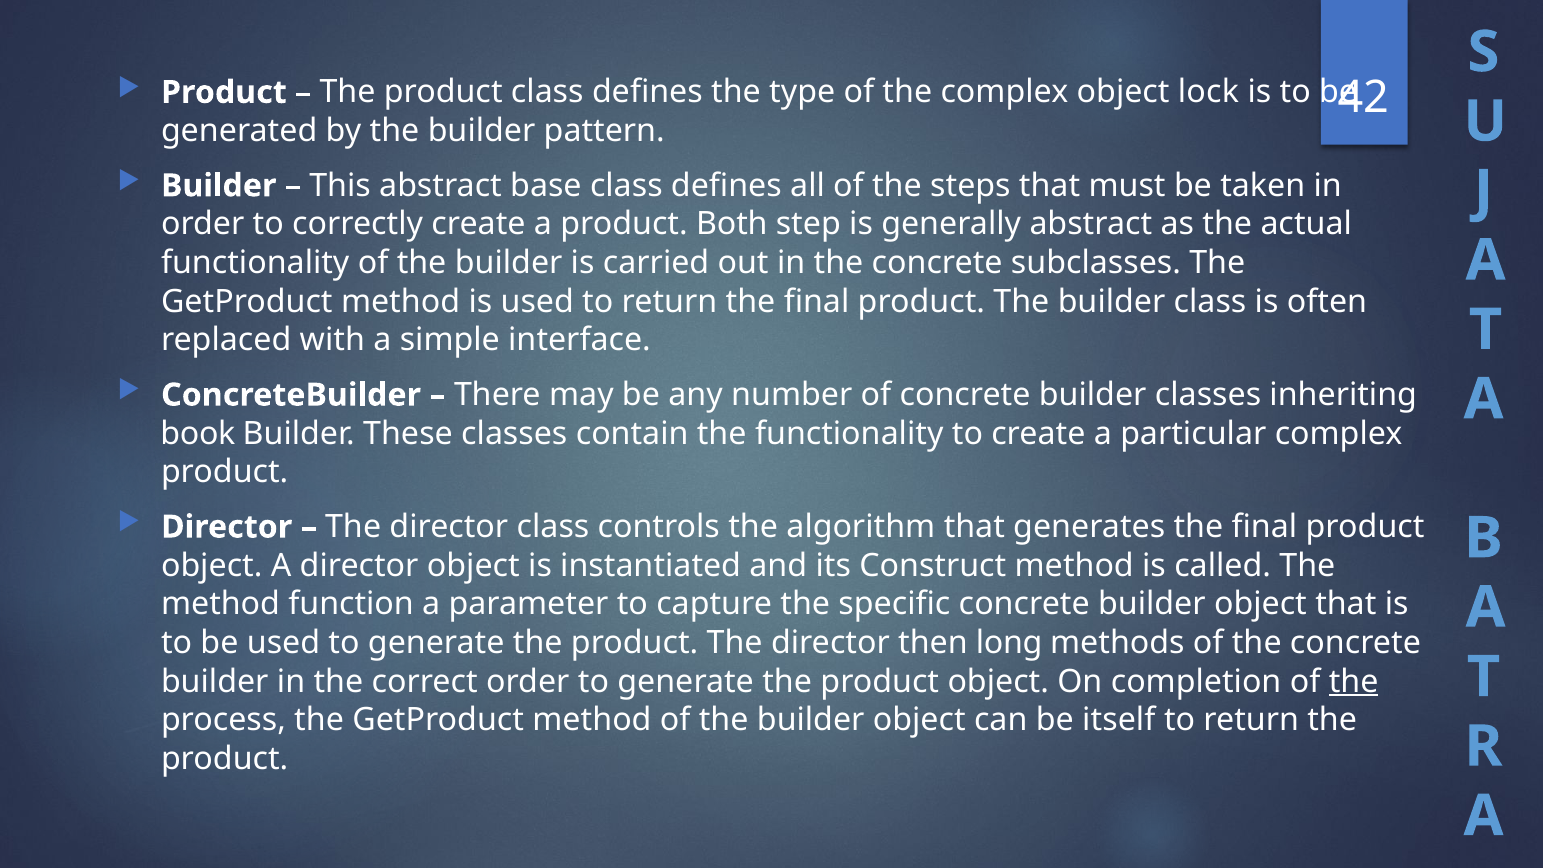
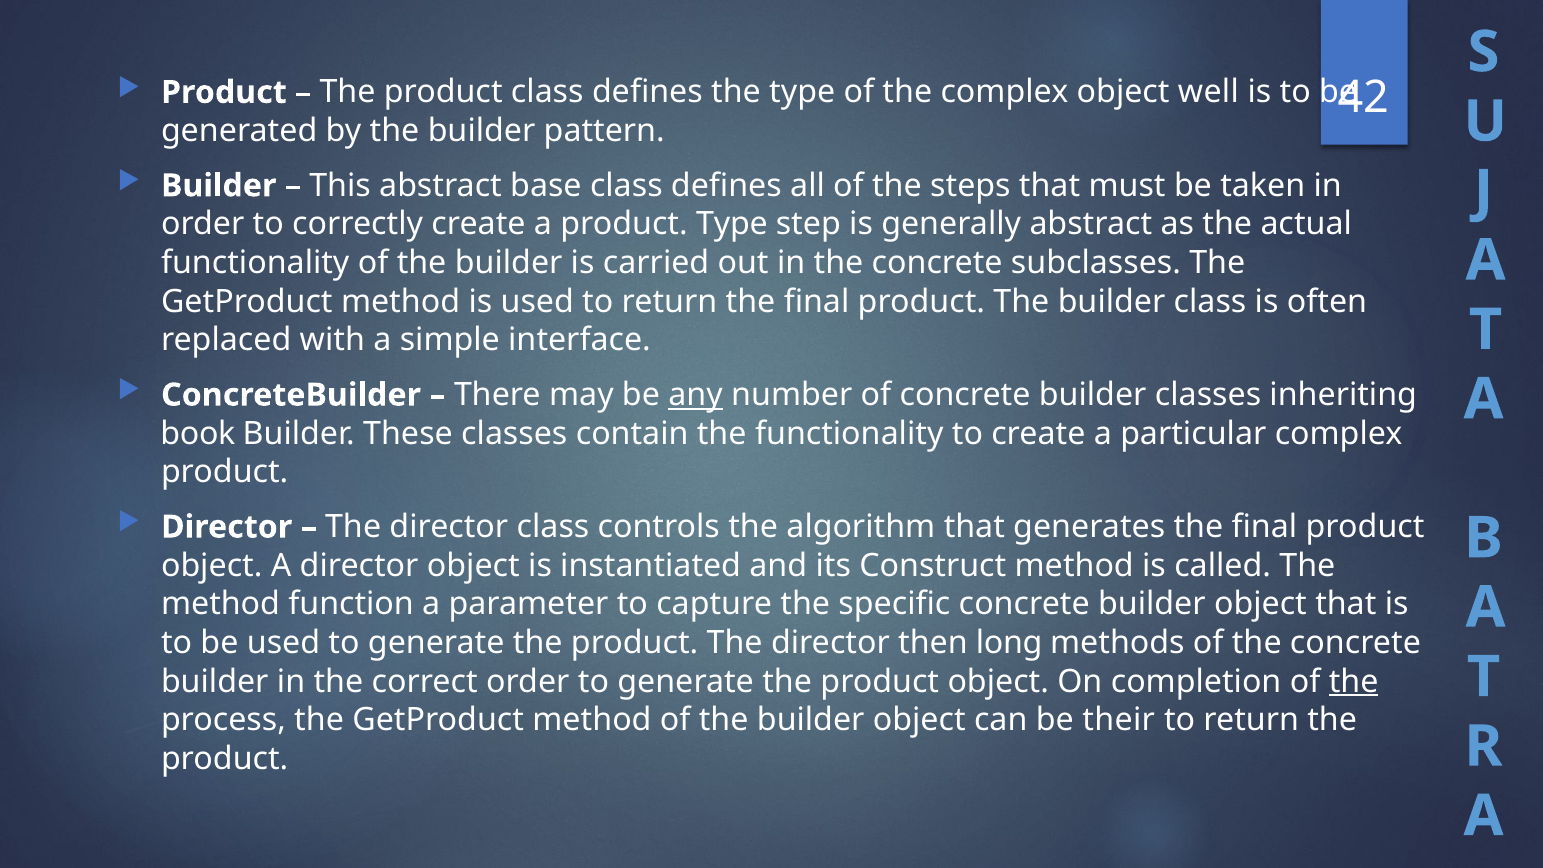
lock: lock -> well
product Both: Both -> Type
any underline: none -> present
itself: itself -> their
